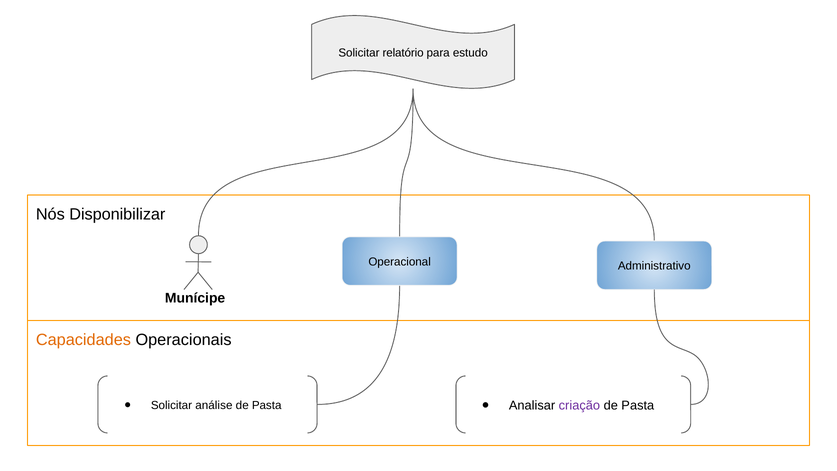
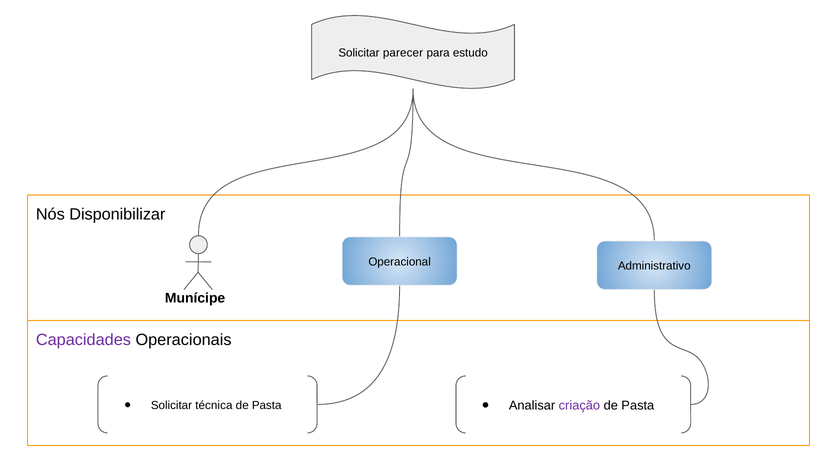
relatório: relatório -> parecer
Capacidades colour: orange -> purple
análise: análise -> técnica
